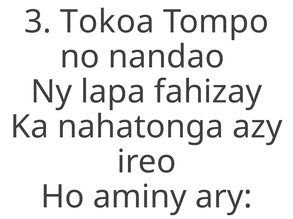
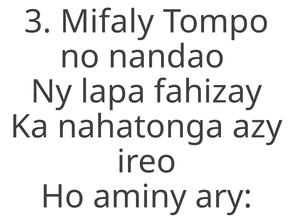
Tokoa: Tokoa -> Mifaly
